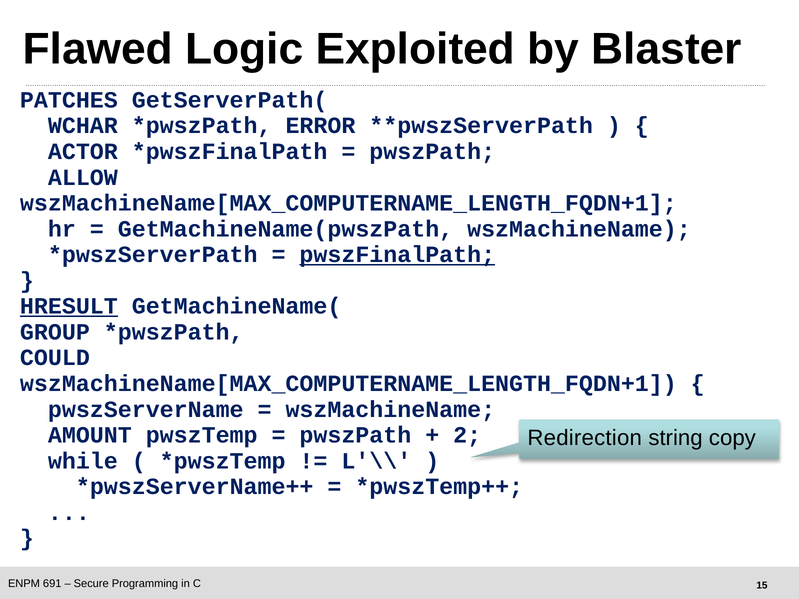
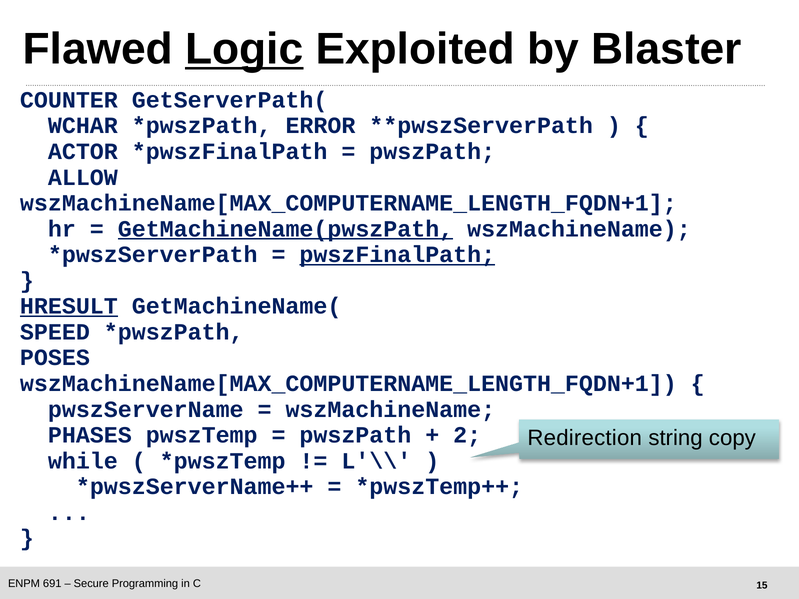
Logic underline: none -> present
PATCHES: PATCHES -> COUNTER
GetMachineName(pwszPath underline: none -> present
GROUP: GROUP -> SPEED
COULD: COULD -> POSES
AMOUNT: AMOUNT -> PHASES
